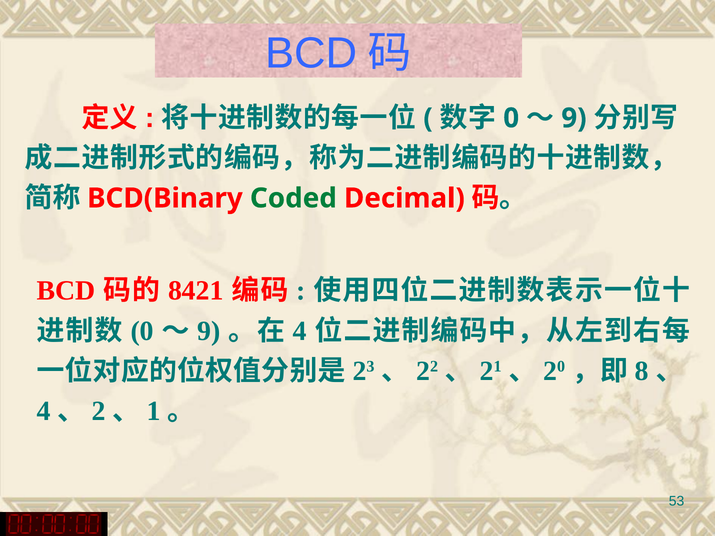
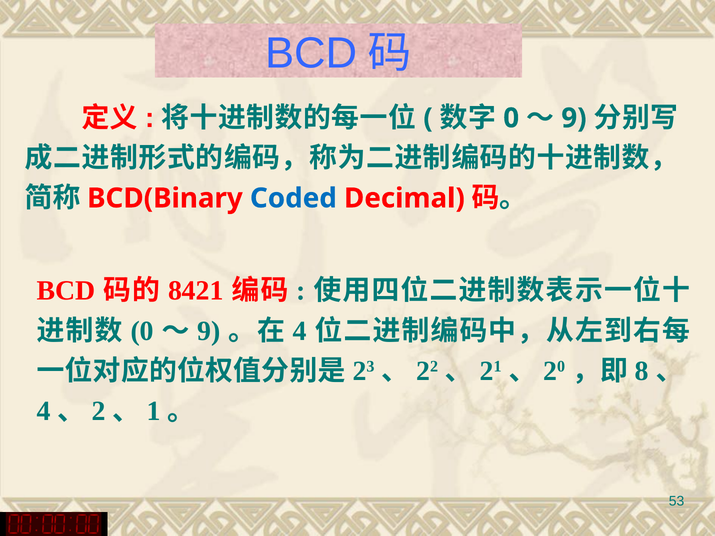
Coded colour: green -> blue
